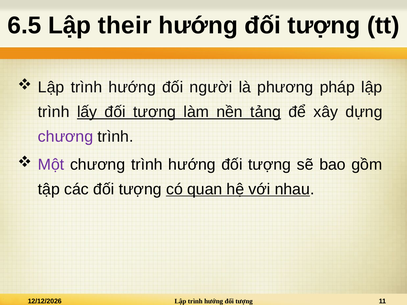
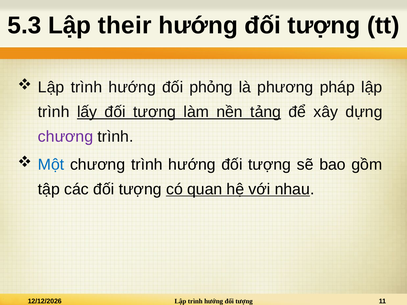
6.5: 6.5 -> 5.3
người: người -> phỏng
Một colour: purple -> blue
